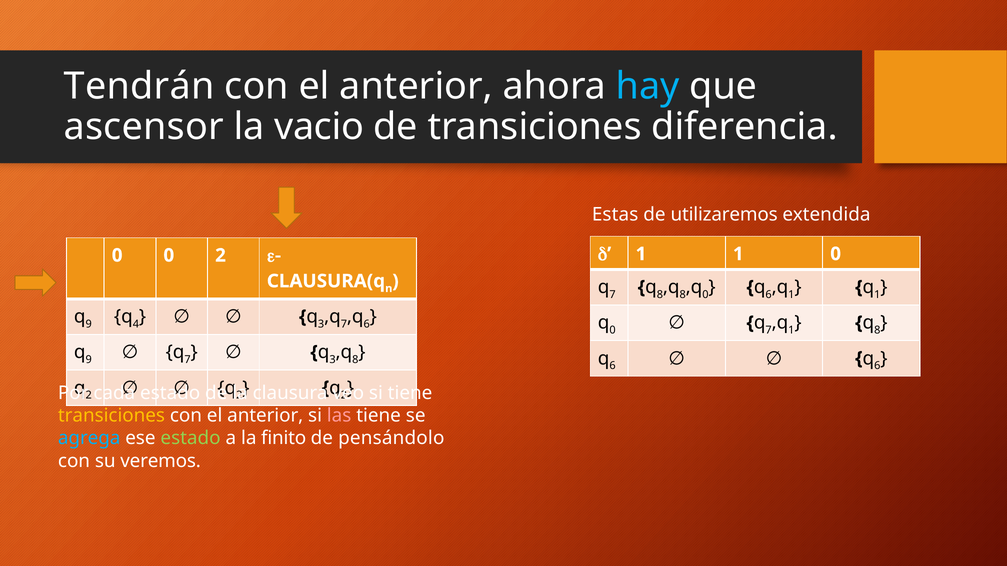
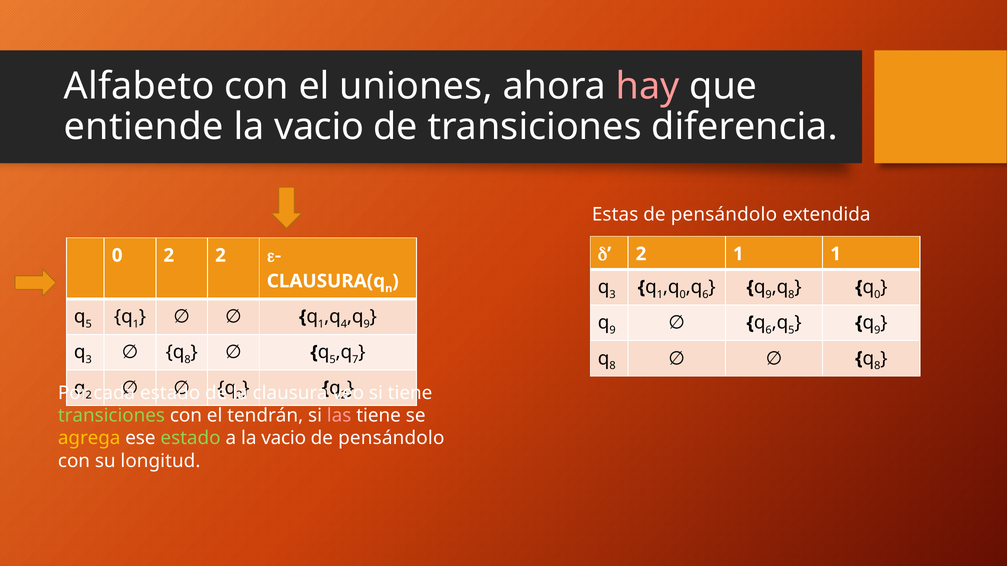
Tendrán: Tendrán -> Alfabeto
anterior at (416, 86): anterior -> uniones
hay colour: light blue -> pink
ascensor: ascensor -> entiende
utilizaremos at (724, 214): utilizaremos -> pensándolo
1 at (641, 254): 1 -> 2
1 0: 0 -> 1
0 0: 0 -> 2
7 at (613, 295): 7 -> 3
8 at (660, 295): 8 -> 1
8 at (683, 295): 8 -> 0
0 at (705, 295): 0 -> 6
6 at (769, 295): 6 -> 9
1 at (791, 295): 1 -> 8
1 at (877, 295): 1 -> 0
9 at (89, 324): 9 -> 5
4 at (136, 324): 4 -> 1
3 at (321, 324): 3 -> 1
7 at (344, 324): 7 -> 4
6 at (367, 324): 6 -> 9
0 at (613, 330): 0 -> 9
7 at (769, 330): 7 -> 6
1 at (791, 330): 1 -> 5
8 at (877, 330): 8 -> 9
9 at (89, 360): 9 -> 3
7 at (188, 360): 7 -> 8
3 at (333, 360): 3 -> 5
8 at (355, 360): 8 -> 7
6 at (613, 366): 6 -> 8
6 at (877, 366): 6 -> 8
transiciones at (111, 416) colour: yellow -> light green
anterior at (265, 416): anterior -> tendrán
agrega colour: light blue -> yellow
a la finito: finito -> vacio
veremos: veremos -> longitud
